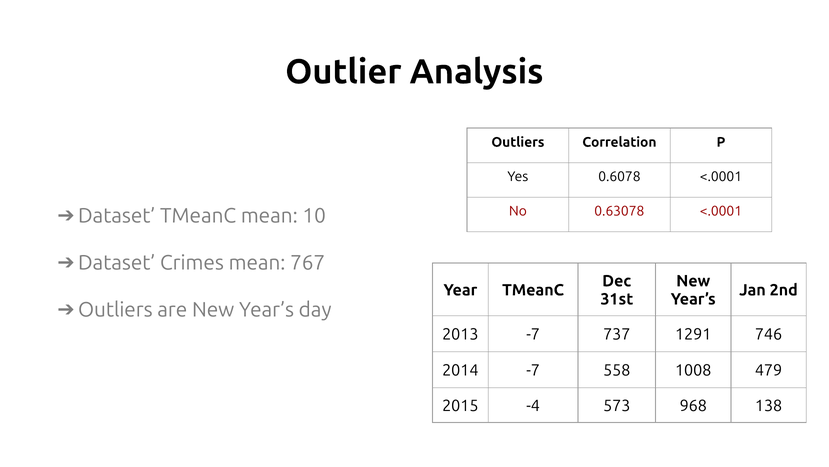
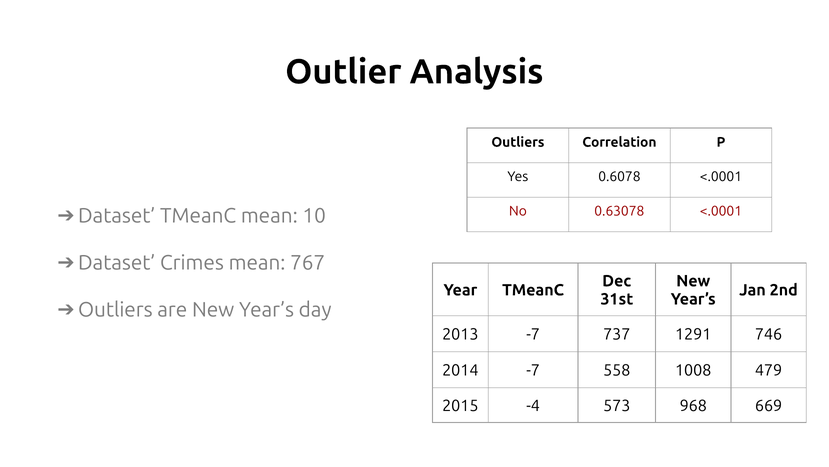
138: 138 -> 669
